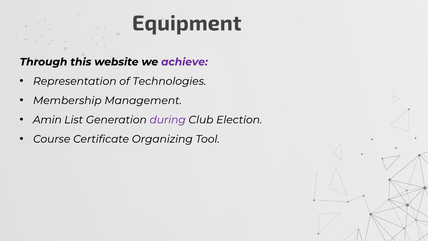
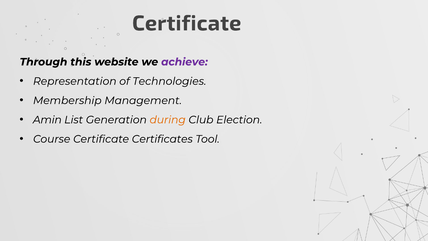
Equipment at (187, 23): Equipment -> Certificate
during colour: purple -> orange
Organizing: Organizing -> Certificates
